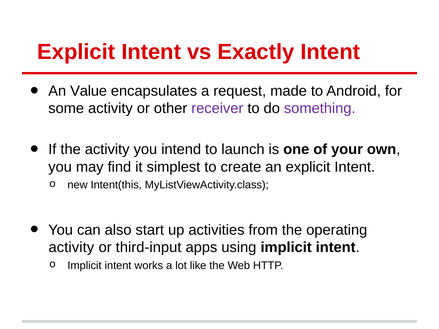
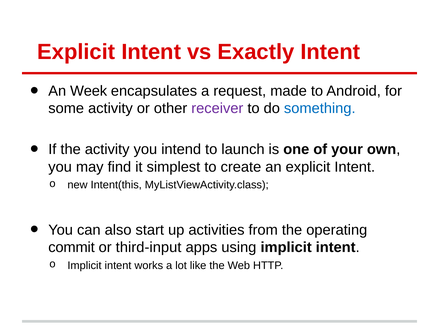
Value: Value -> Week
something colour: purple -> blue
activity at (71, 248): activity -> commit
